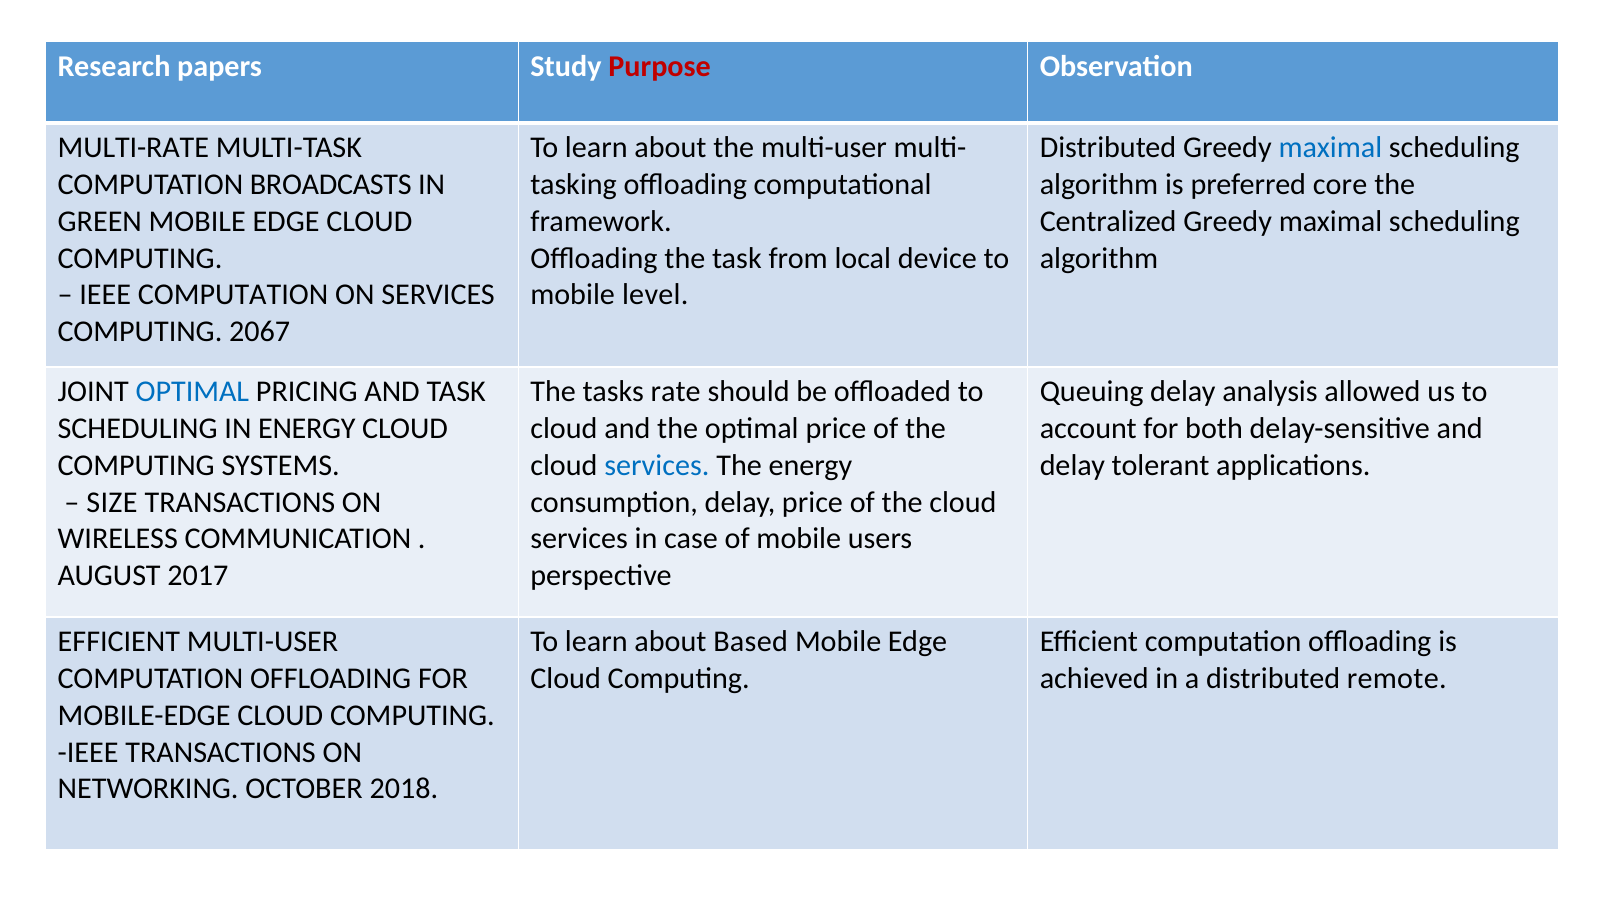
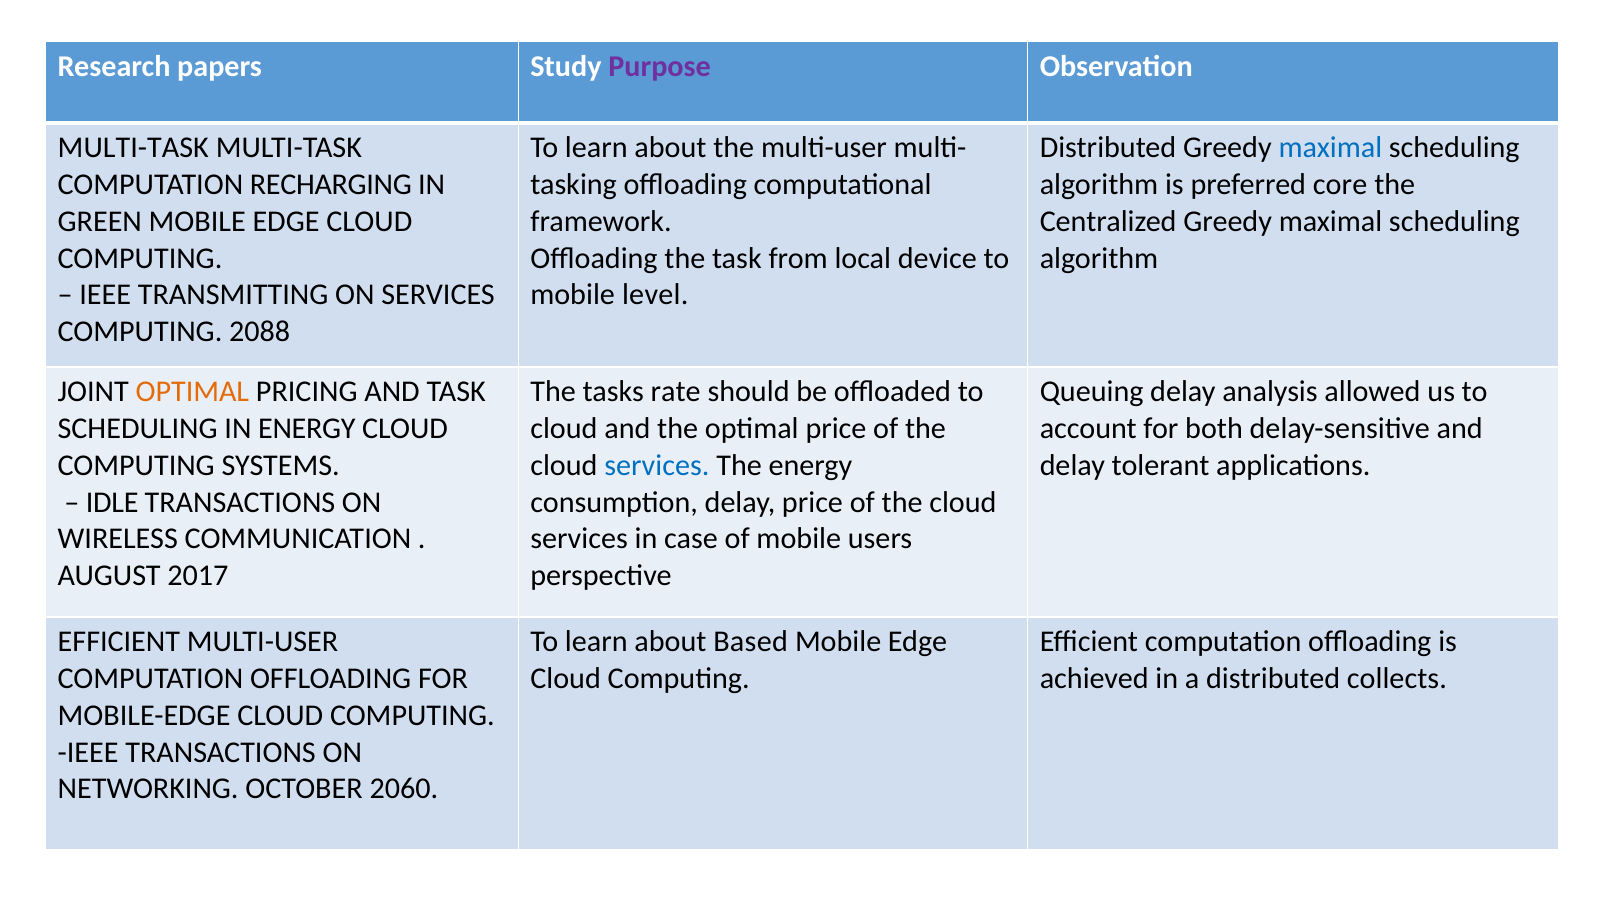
Purpose colour: red -> purple
MULTI-RATE at (133, 148): MULTI-RATE -> MULTI-TASK
BROADCASTS: BROADCASTS -> RECHARGING
IEEE COMPUTATION: COMPUTATION -> TRANSMITTING
2067: 2067 -> 2088
OPTIMAL at (192, 392) colour: blue -> orange
SIZE: SIZE -> IDLE
remote: remote -> collects
2018: 2018 -> 2060
